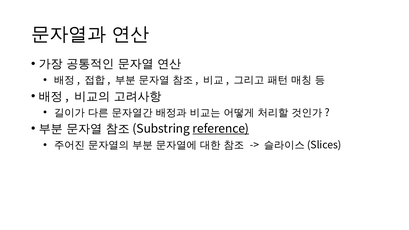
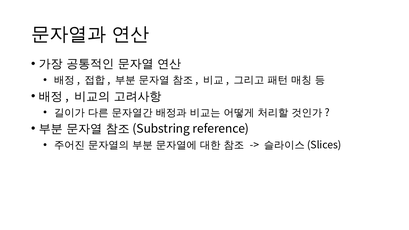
reference underline: present -> none
